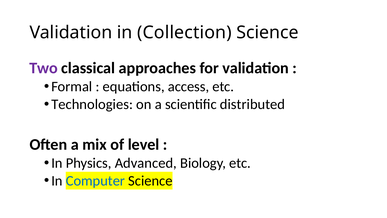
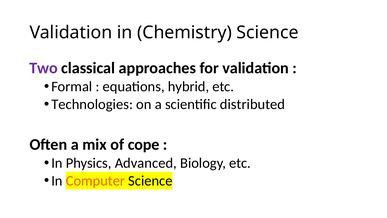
Collection: Collection -> Chemistry
access: access -> hybrid
level: level -> cope
Computer colour: blue -> orange
